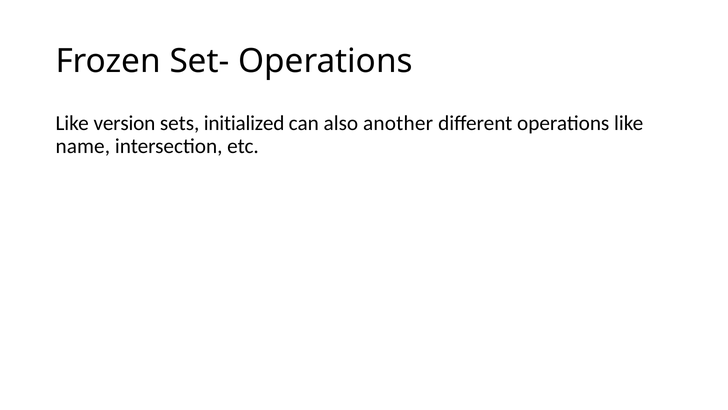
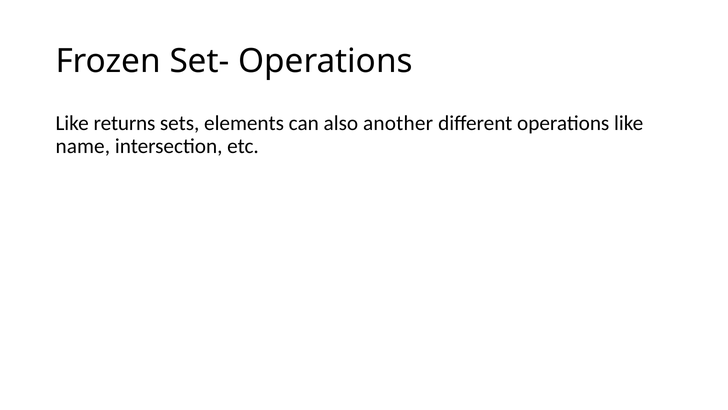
version: version -> returns
initialized: initialized -> elements
